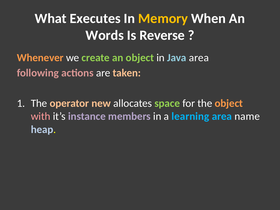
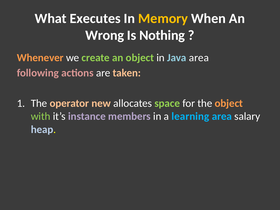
Words: Words -> Wrong
Reverse: Reverse -> Nothing
with colour: pink -> light green
name: name -> salary
